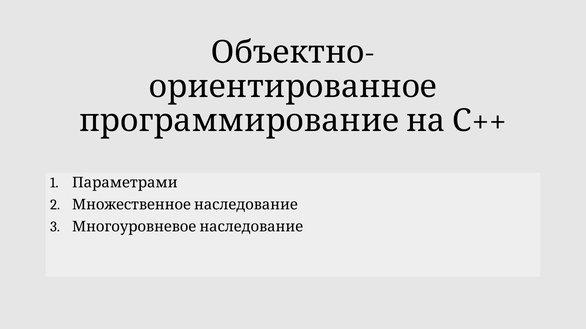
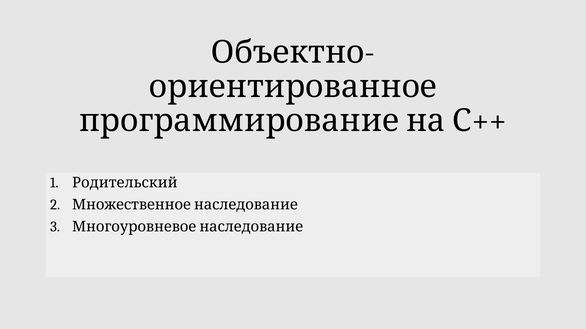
Параметрами: Параметрами -> Родительский
